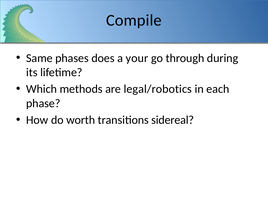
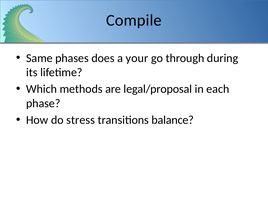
legal/robotics: legal/robotics -> legal/proposal
worth: worth -> stress
sidereal: sidereal -> balance
